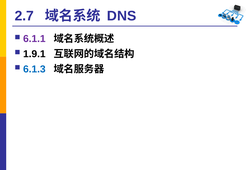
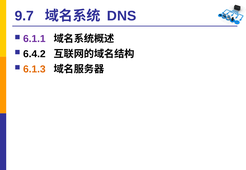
2.7: 2.7 -> 9.7
1.9.1: 1.9.1 -> 6.4.2
6.1.3 colour: blue -> orange
